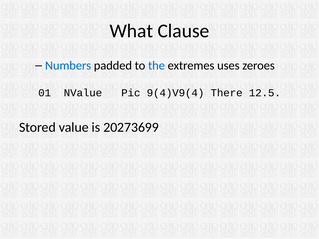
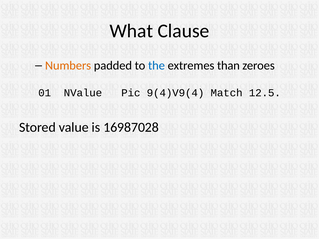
Numbers colour: blue -> orange
uses: uses -> than
There: There -> Match
20273699: 20273699 -> 16987028
